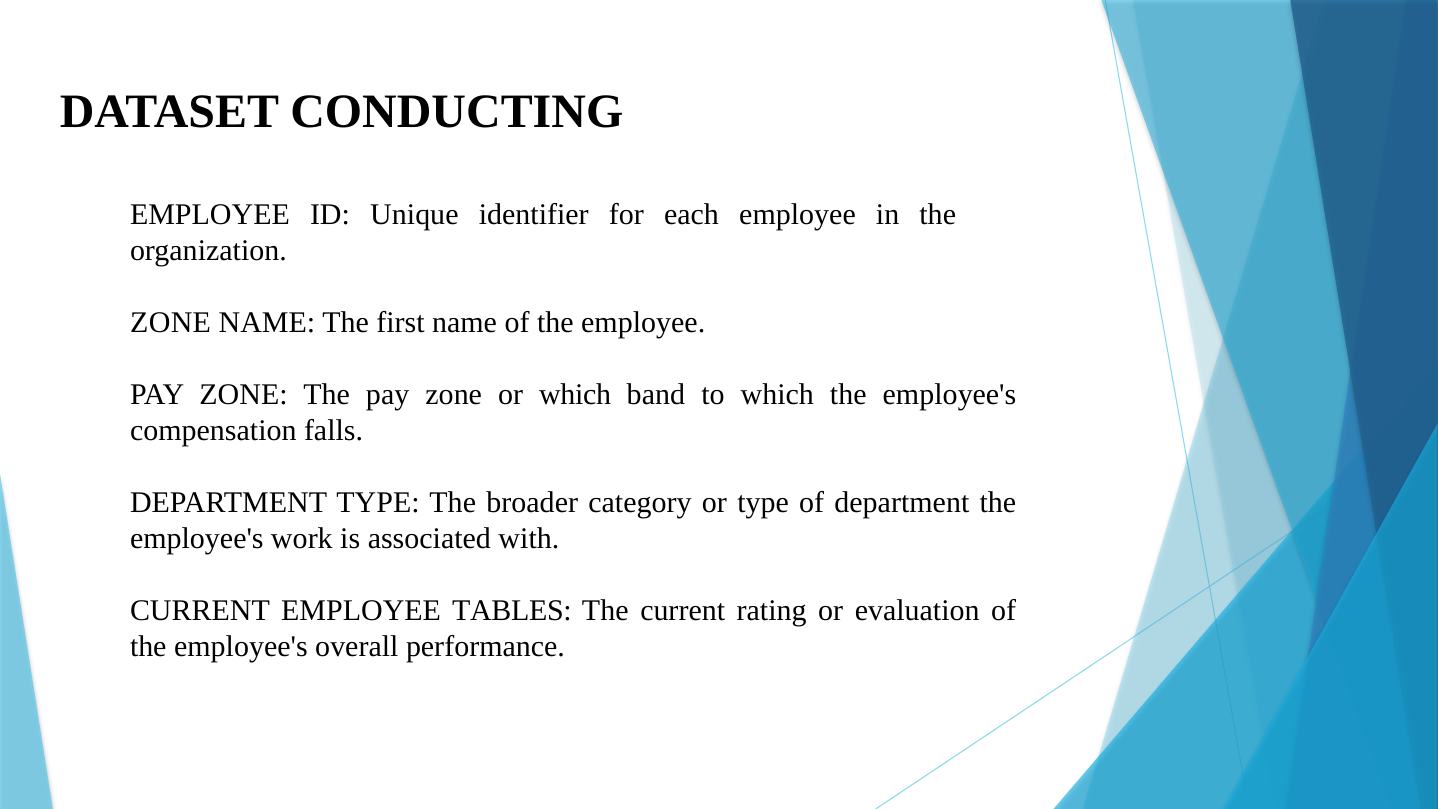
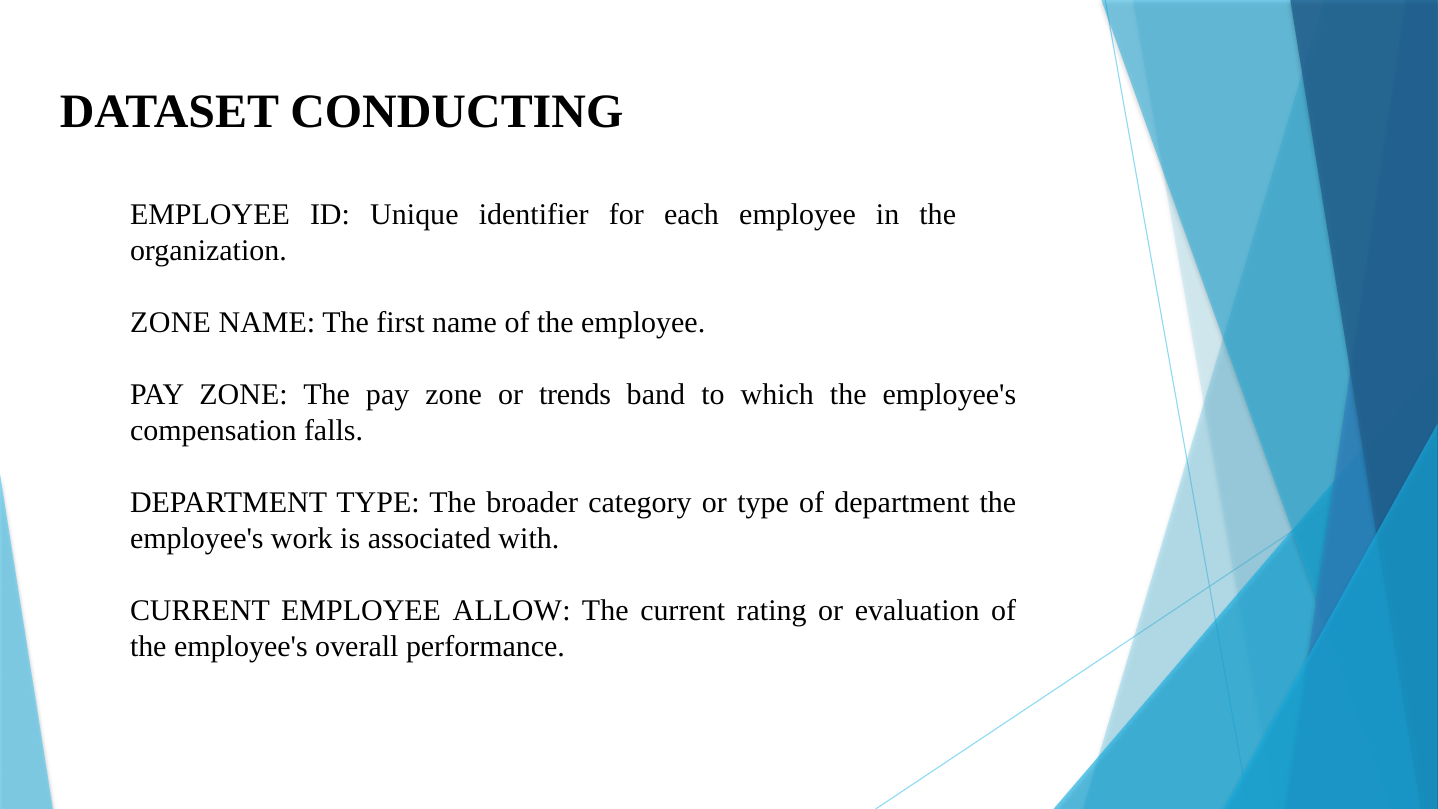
or which: which -> trends
TABLES: TABLES -> ALLOW
